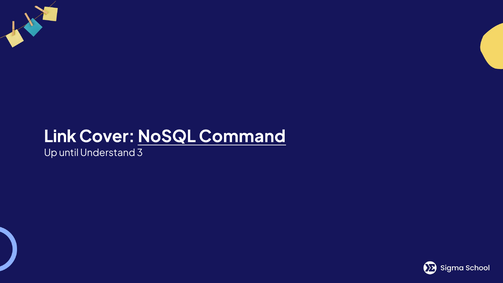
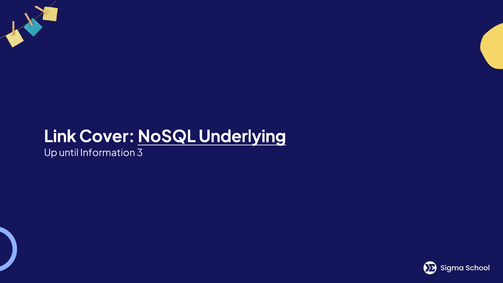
Command: Command -> Underlying
Understand: Understand -> Information
